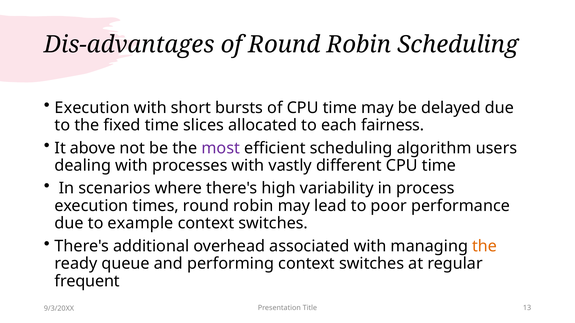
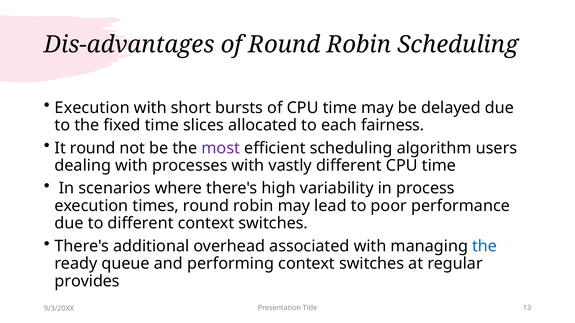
It above: above -> round
to example: example -> different
the at (485, 246) colour: orange -> blue
frequent: frequent -> provides
